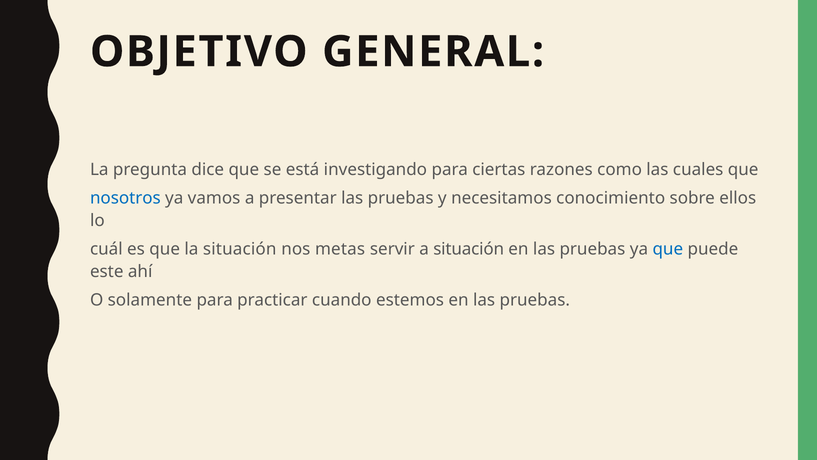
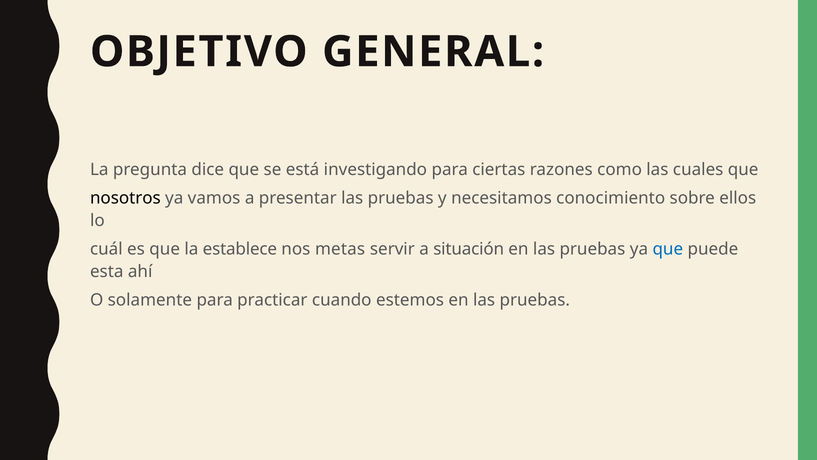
nosotros colour: blue -> black
la situación: situación -> establece
este: este -> esta
